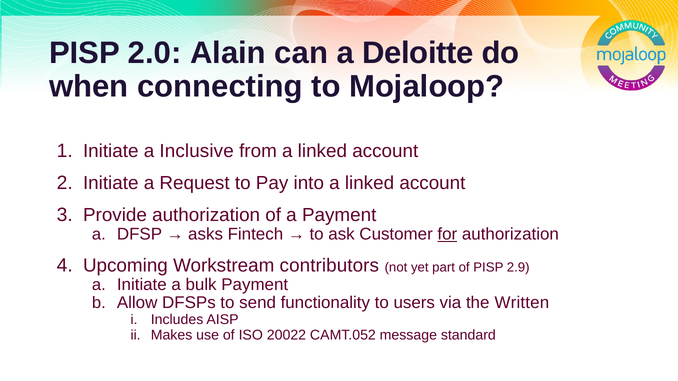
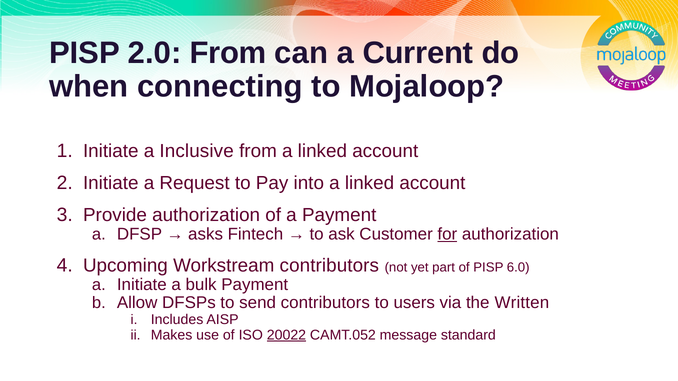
2.0 Alain: Alain -> From
Deloitte: Deloitte -> Current
2.9: 2.9 -> 6.0
send functionality: functionality -> contributors
20022 underline: none -> present
